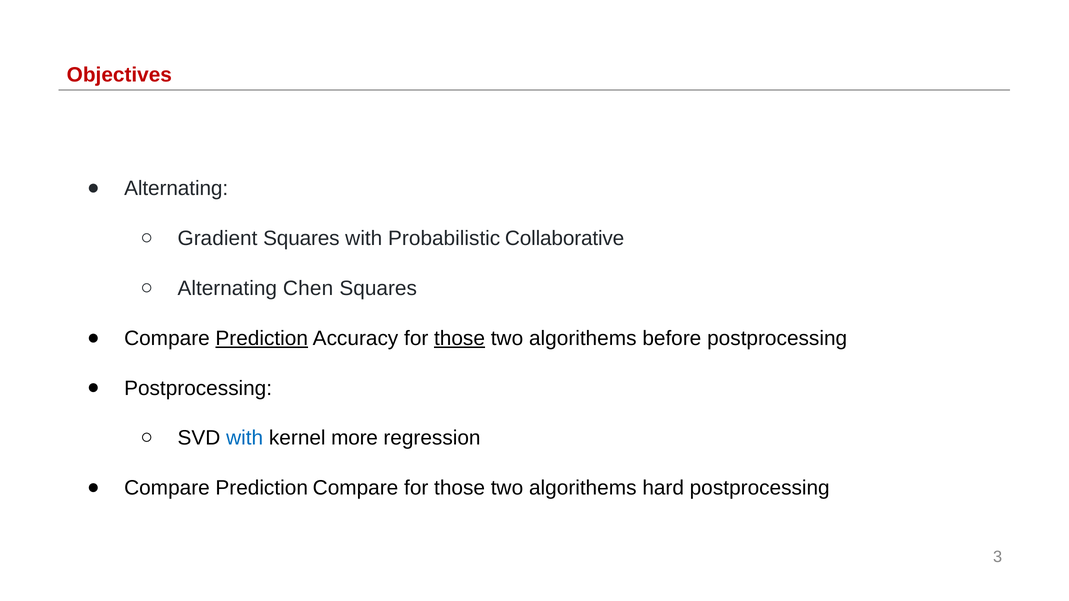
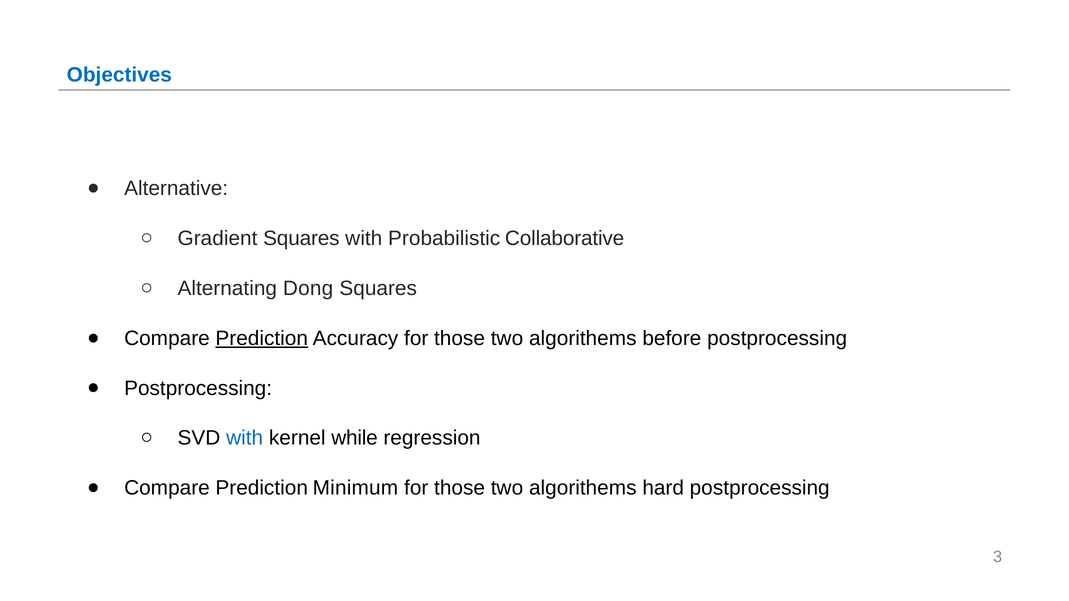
Objectives colour: red -> blue
Alternating at (176, 189): Alternating -> Alternative
Chen: Chen -> Dong
those at (460, 338) underline: present -> none
more: more -> while
Prediction Compare: Compare -> Minimum
